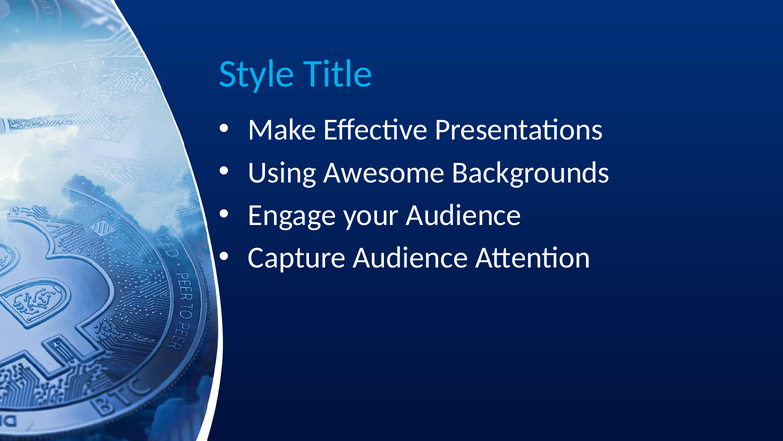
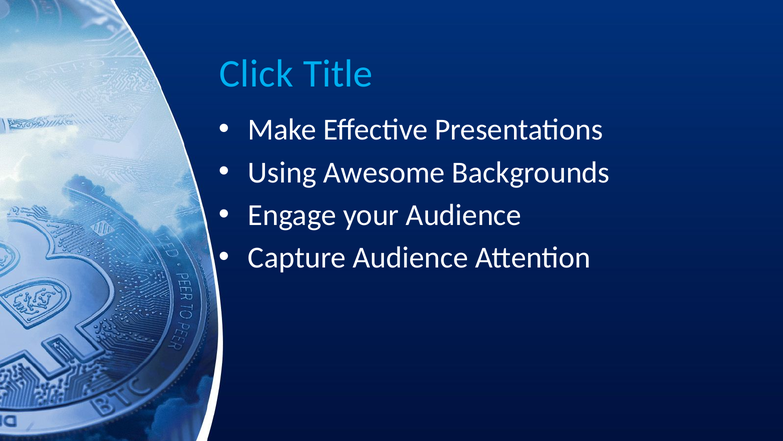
Style: Style -> Click
